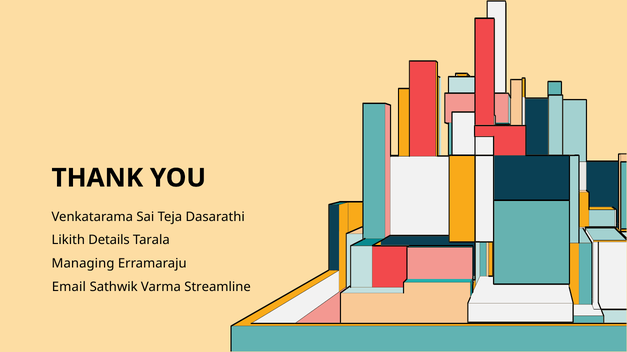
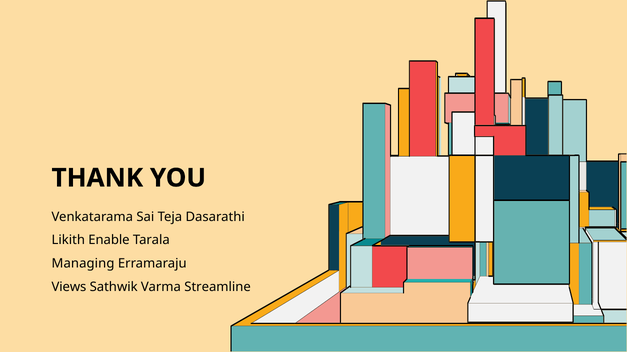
Details: Details -> Enable
Email: Email -> Views
